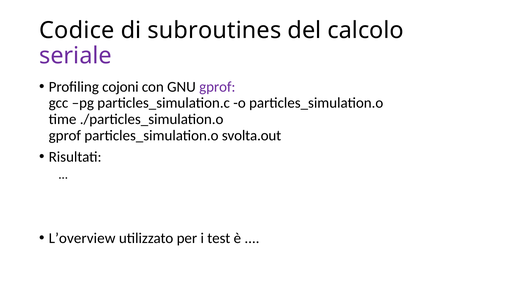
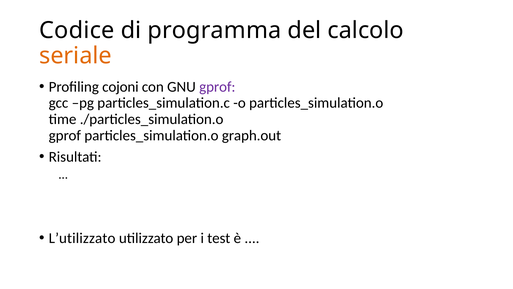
subroutines: subroutines -> programma
seriale colour: purple -> orange
svolta.out: svolta.out -> graph.out
L’overview: L’overview -> L’utilizzato
